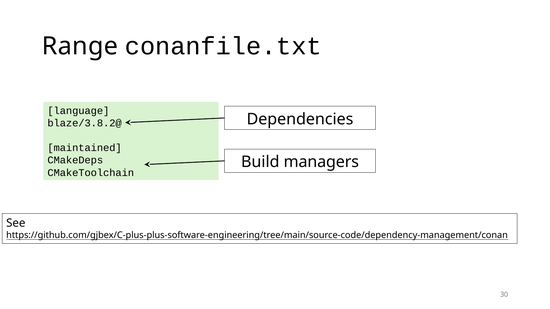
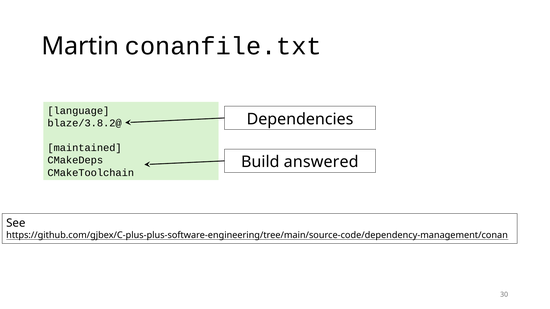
Range: Range -> Martin
managers: managers -> answered
